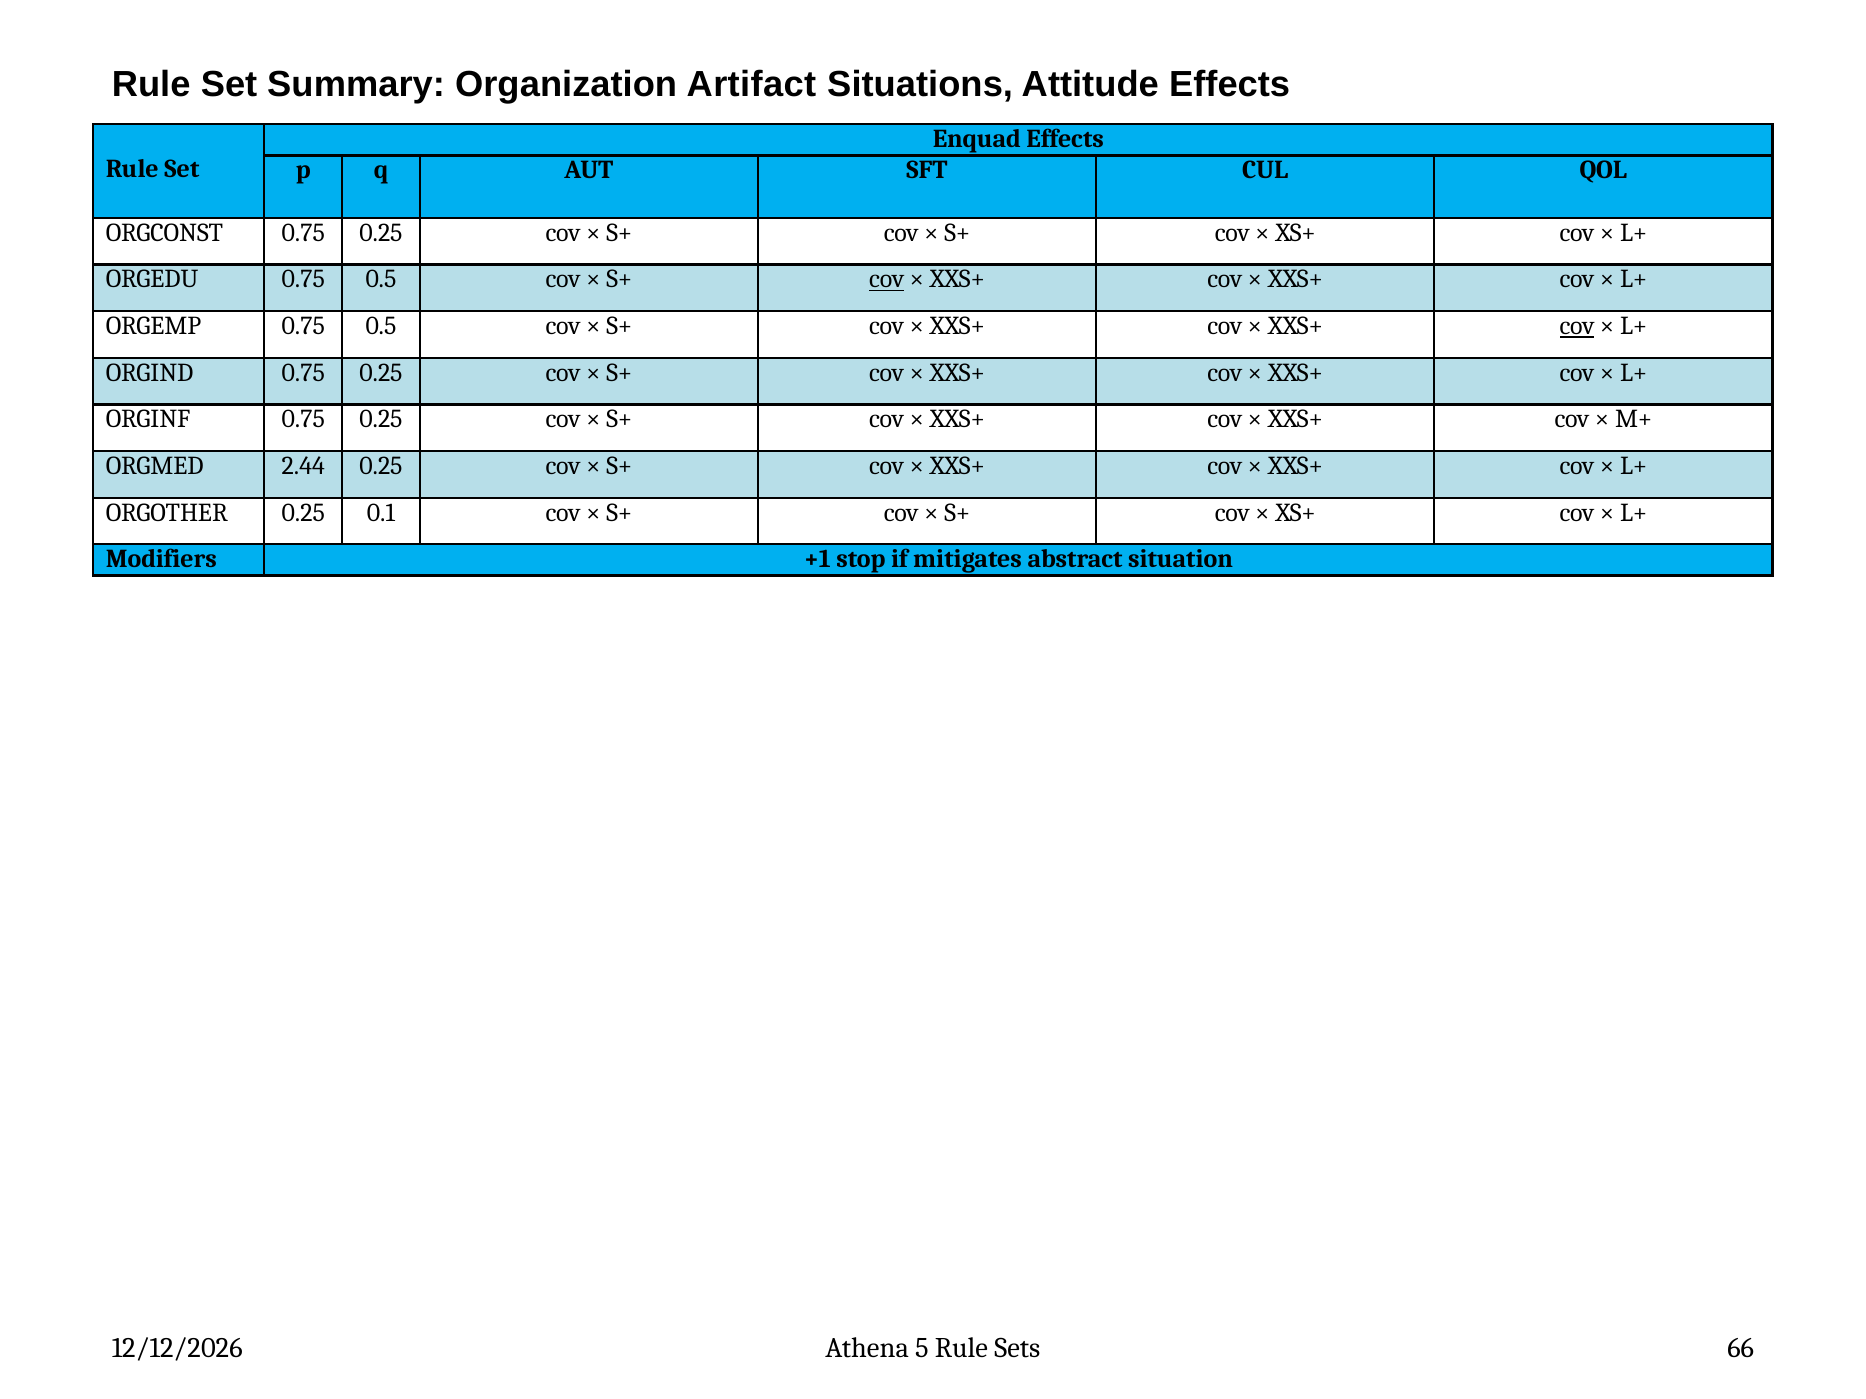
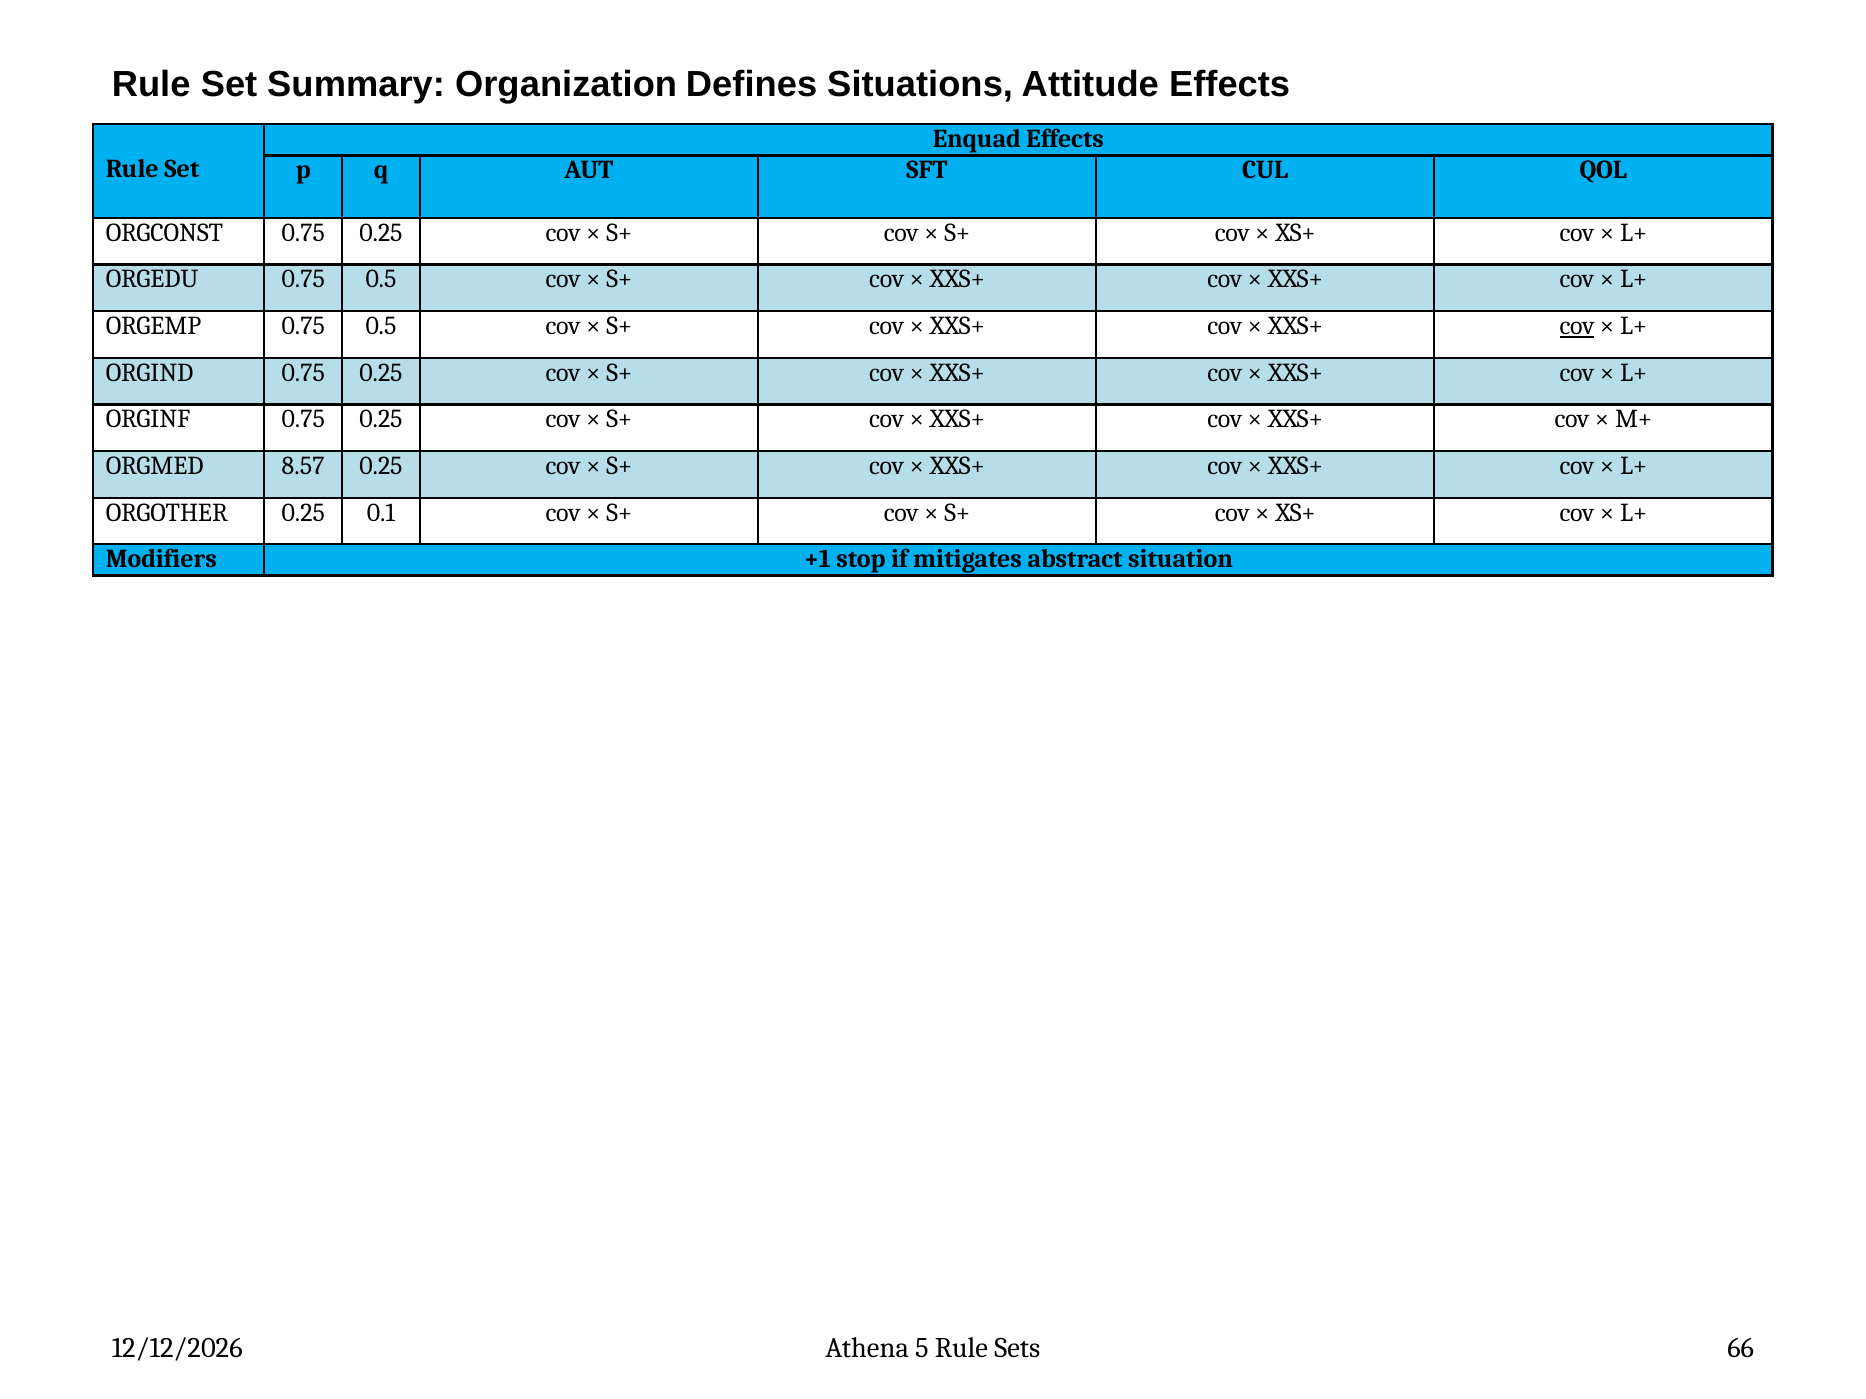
Artifact: Artifact -> Defines
cov at (887, 279) underline: present -> none
2.44: 2.44 -> 8.57
